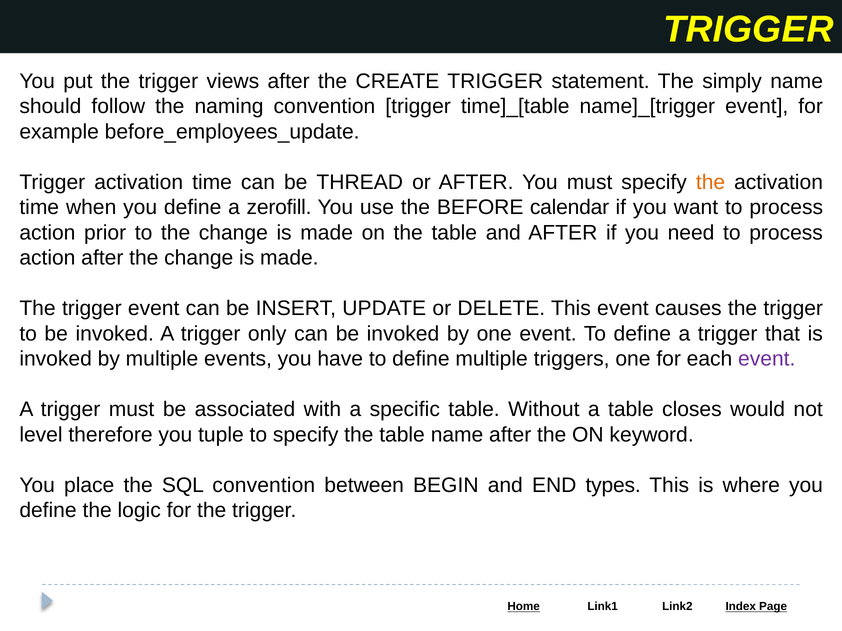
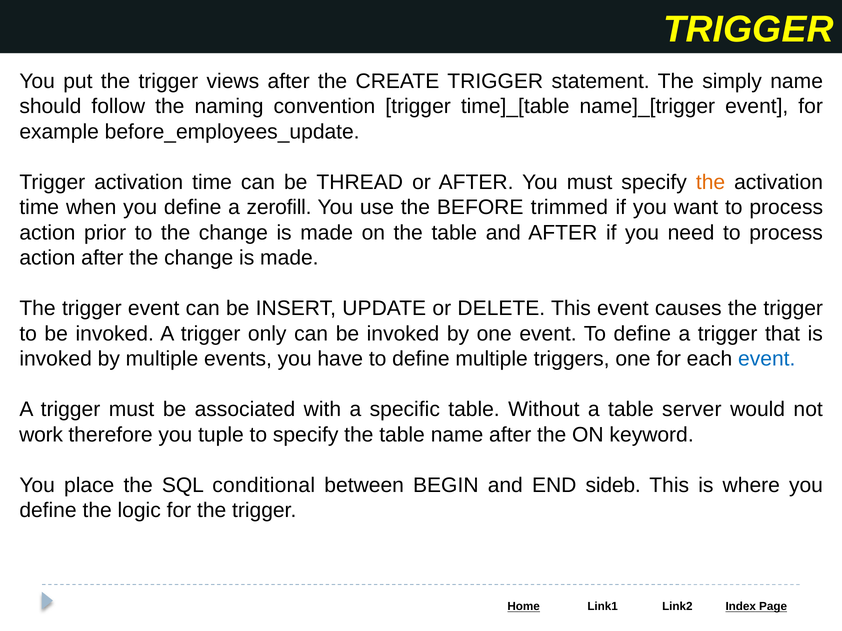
calendar: calendar -> trimmed
event at (767, 359) colour: purple -> blue
closes: closes -> server
level: level -> work
SQL convention: convention -> conditional
types: types -> sideb
